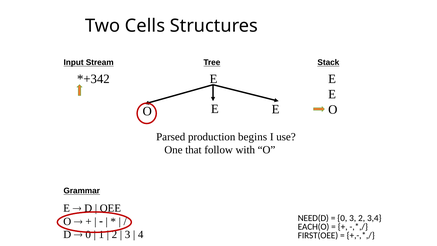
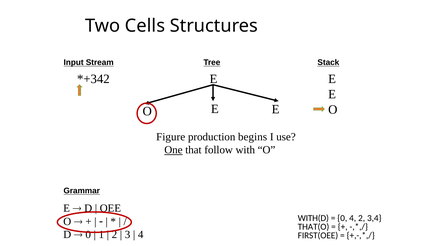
Parsed: Parsed -> Figure
One underline: none -> present
NEED(D: NEED(D -> WITH(D
0 3: 3 -> 4
EACH(O: EACH(O -> THAT(O
